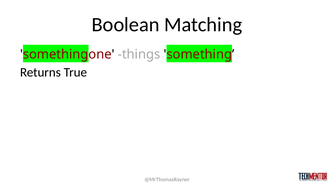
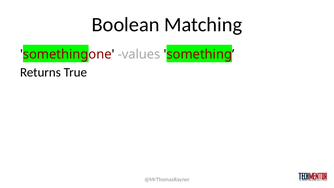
things: things -> values
